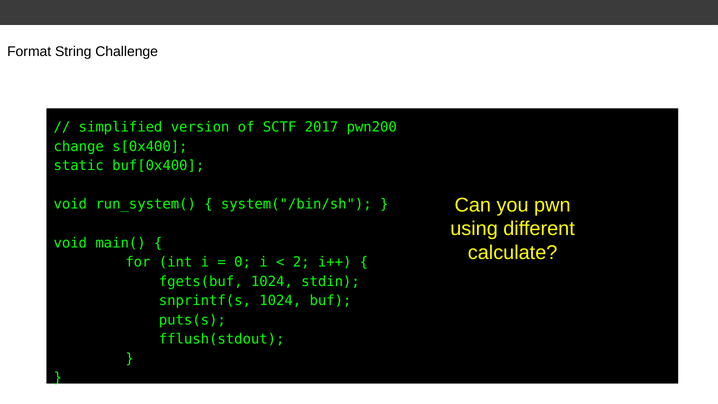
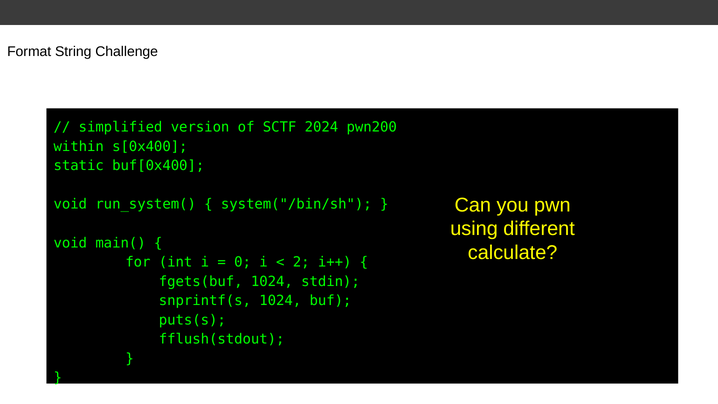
2017: 2017 -> 2024
change: change -> within
